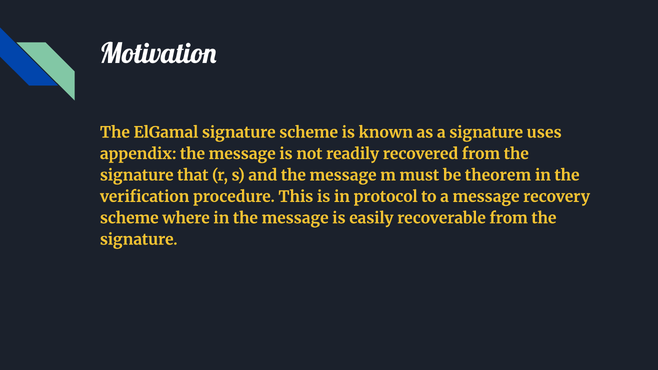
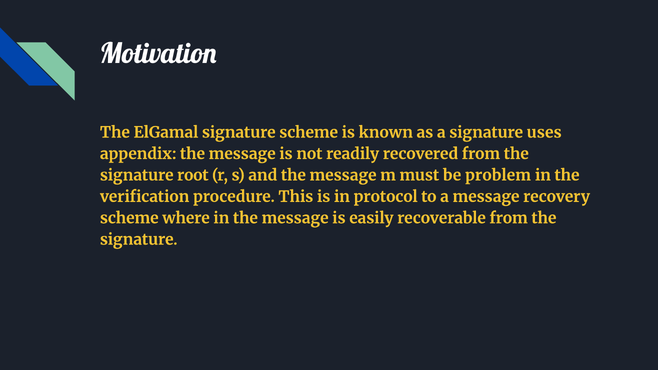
that: that -> root
theorem: theorem -> problem
